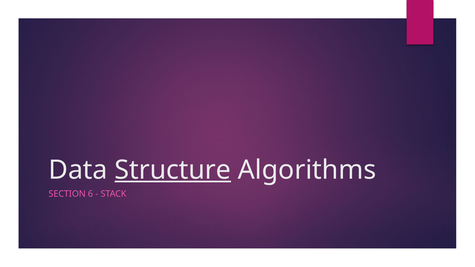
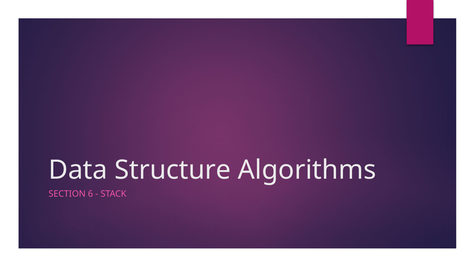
Structure underline: present -> none
